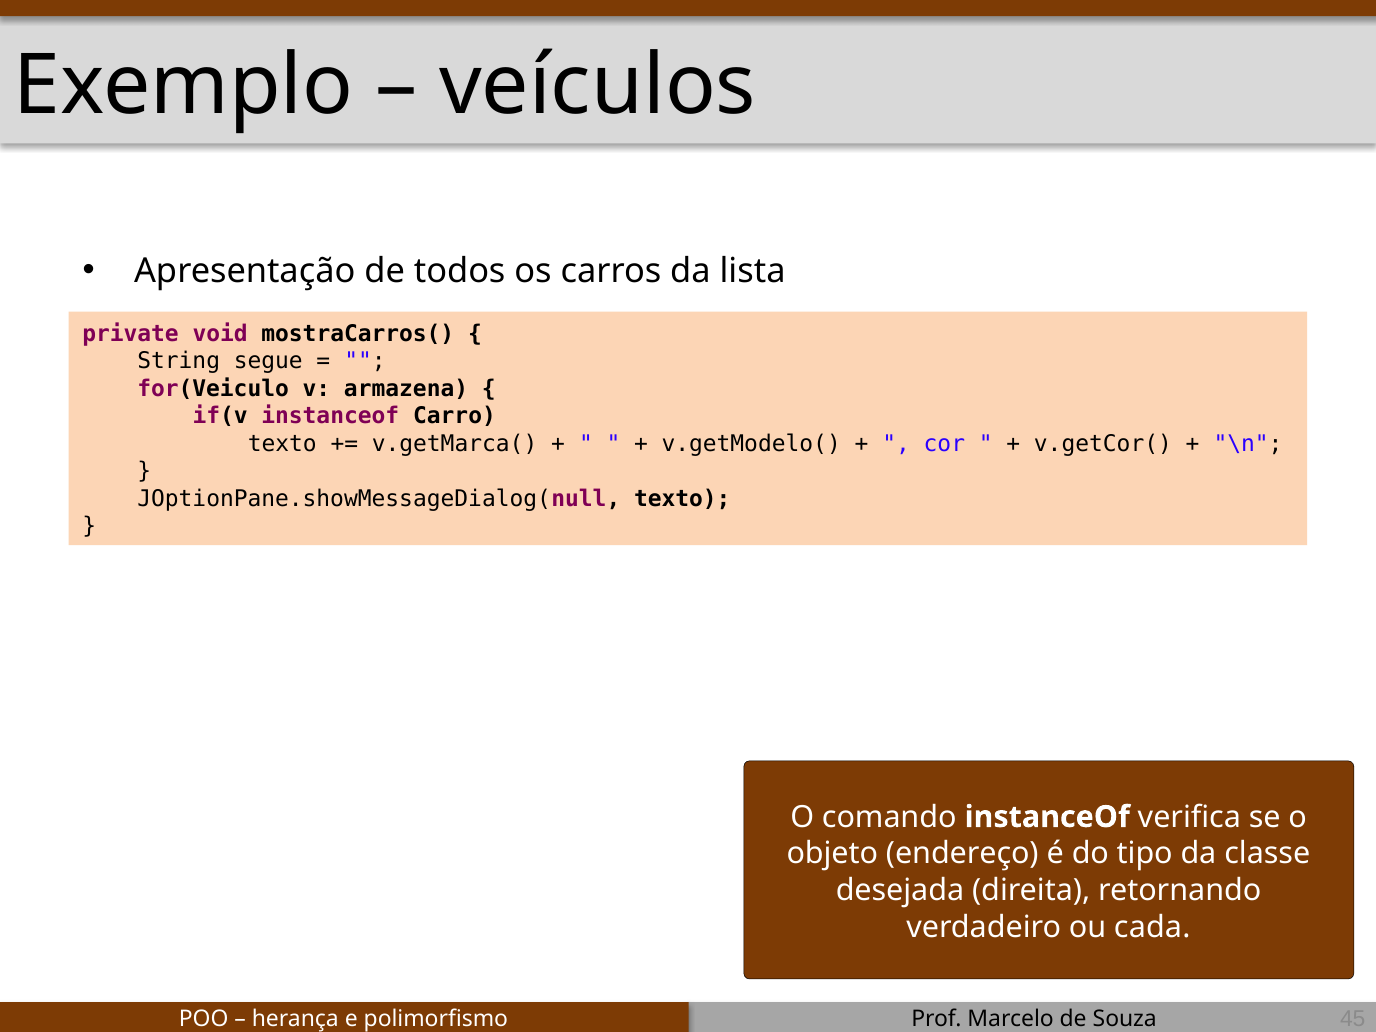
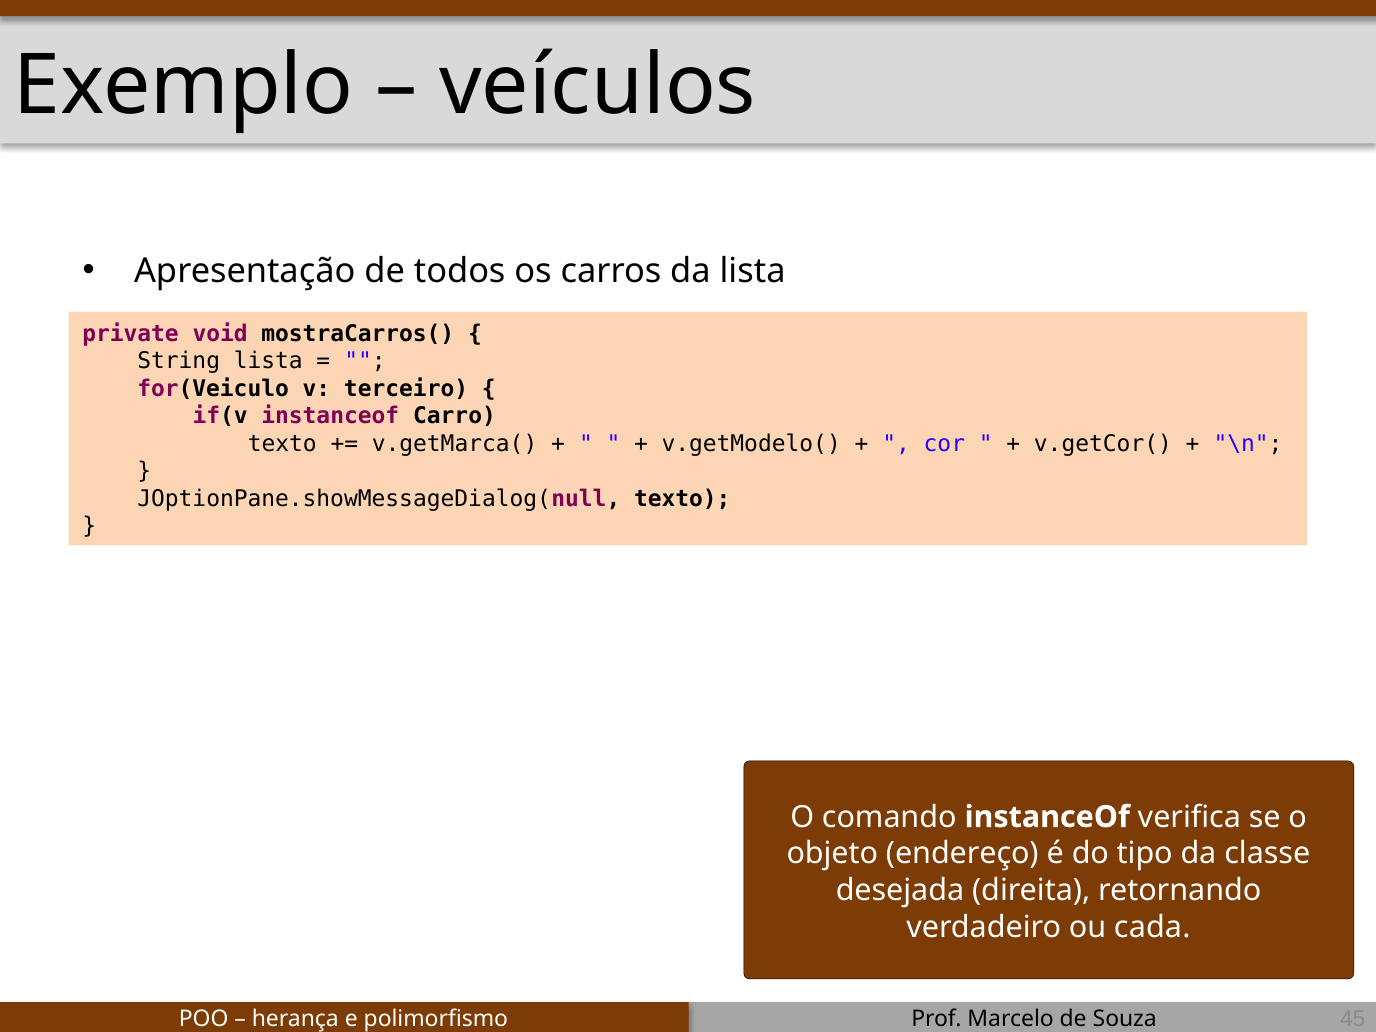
String segue: segue -> lista
armazena: armazena -> terceiro
